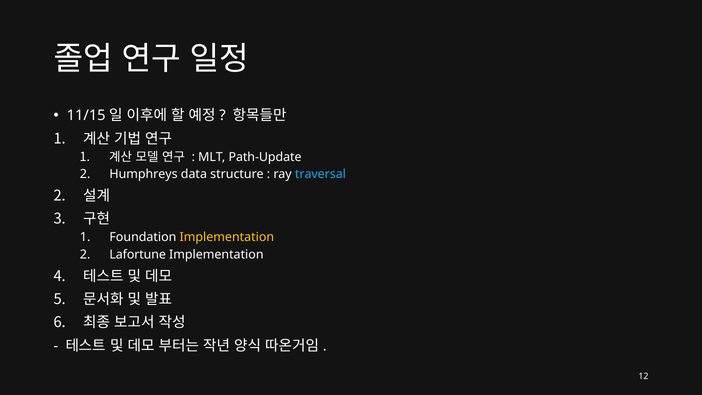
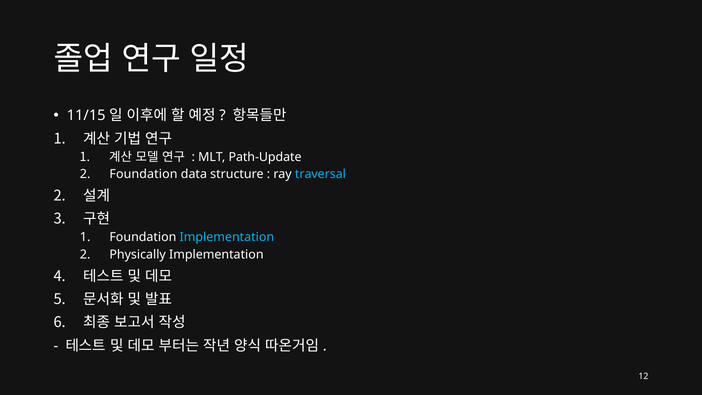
Humphreys at (144, 174): Humphreys -> Foundation
Implementation at (227, 237) colour: yellow -> light blue
Lafortune: Lafortune -> Physically
